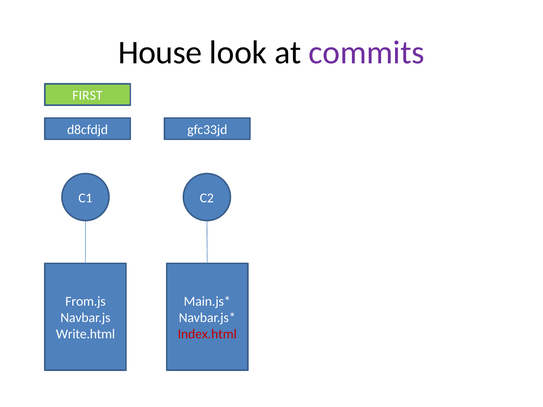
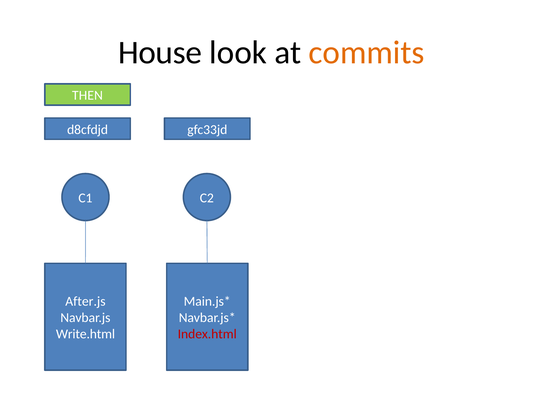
commits colour: purple -> orange
FIRST: FIRST -> THEN
From.js: From.js -> After.js
